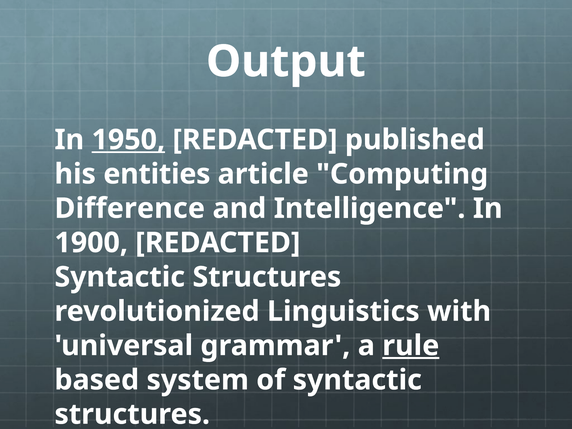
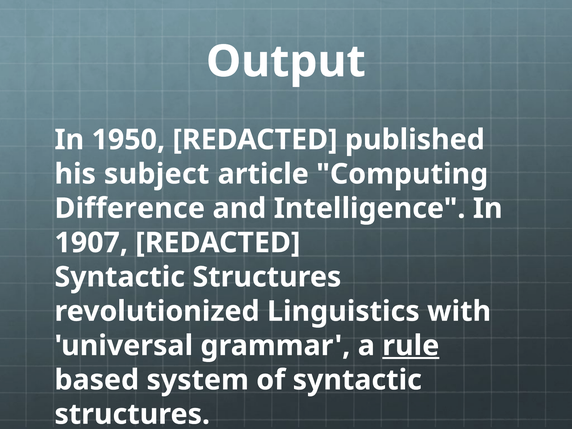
1950 underline: present -> none
entities: entities -> subject
1900: 1900 -> 1907
